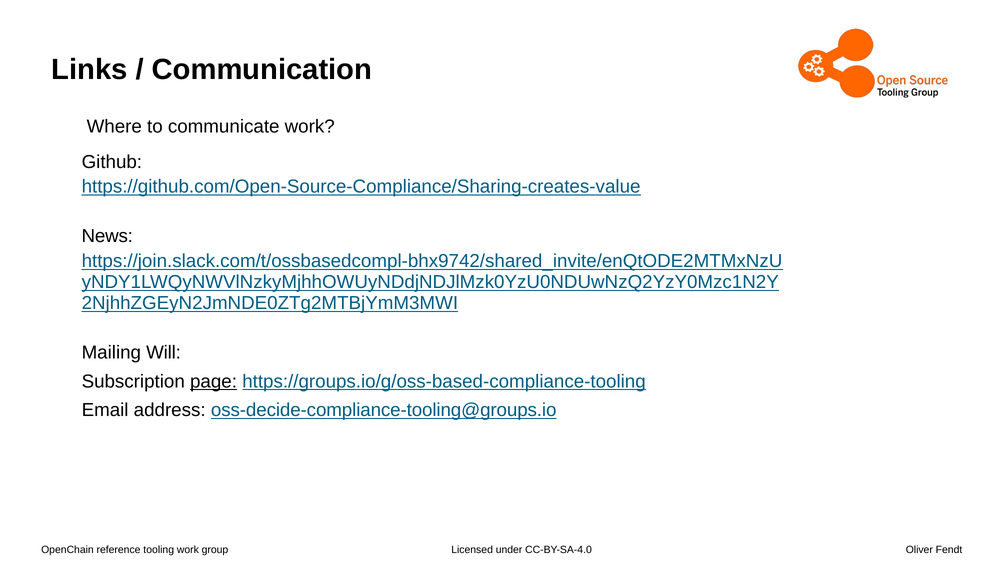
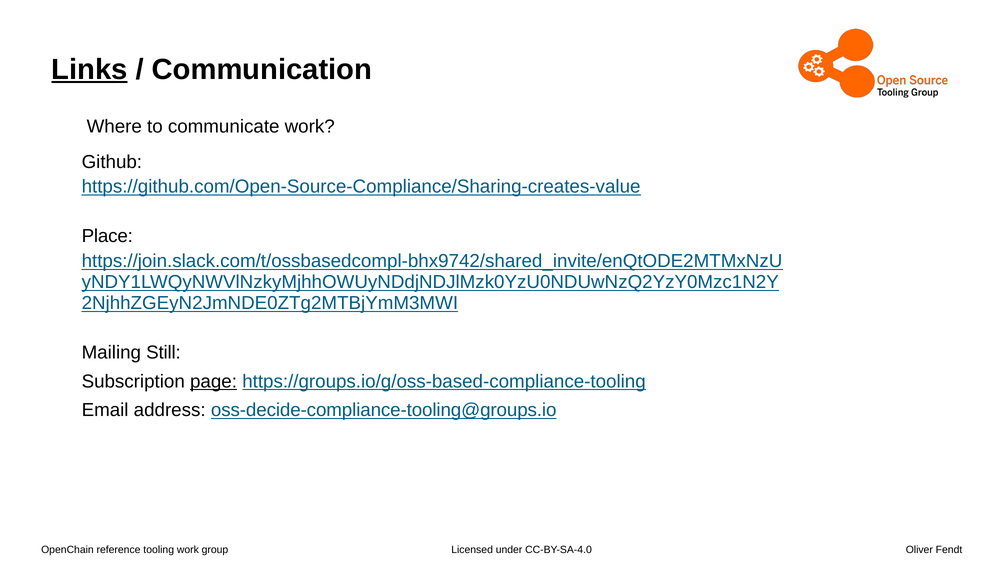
Links underline: none -> present
News: News -> Place
Will: Will -> Still
